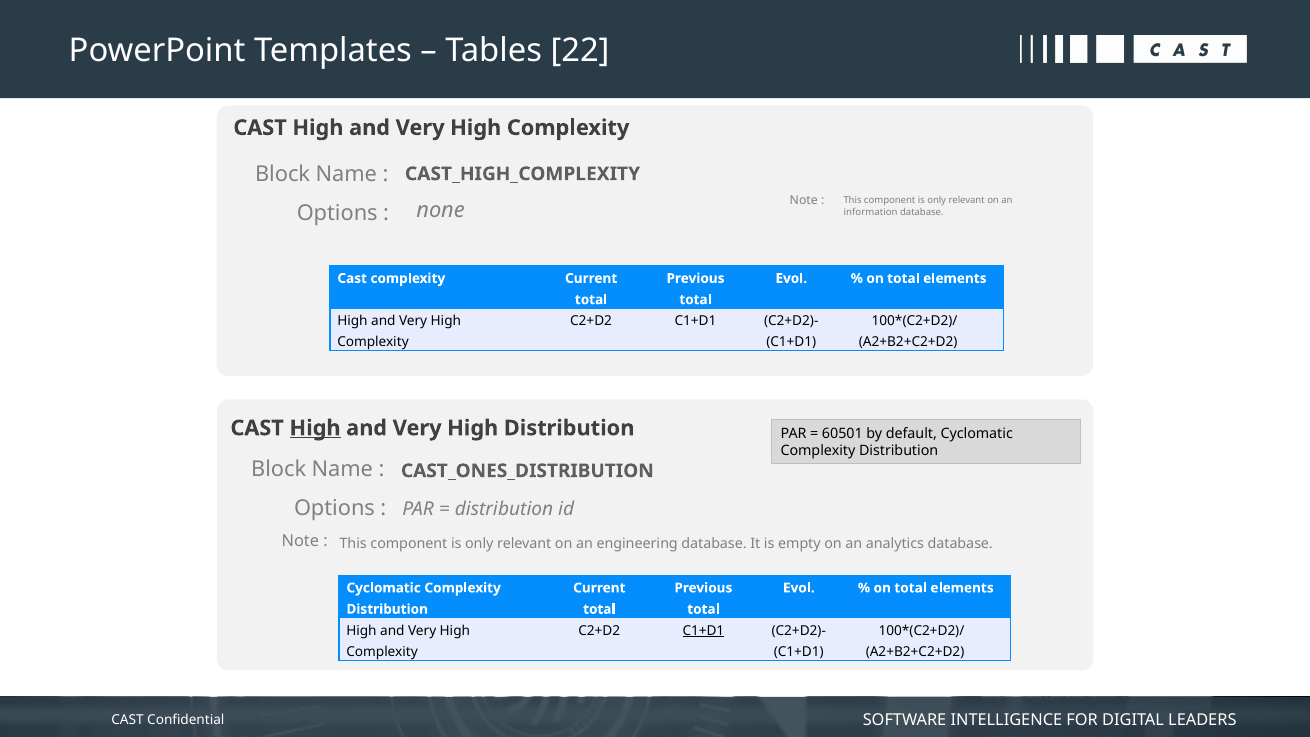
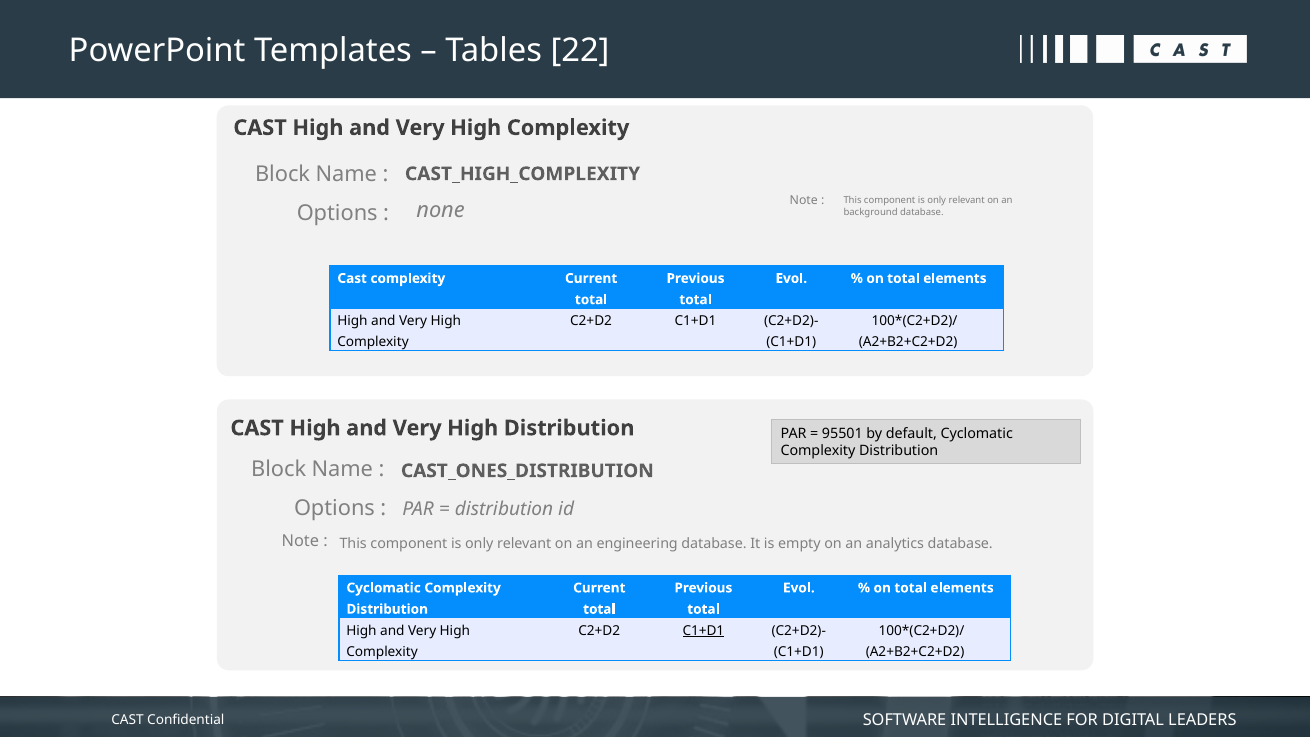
information: information -> background
High at (315, 428) underline: present -> none
60501: 60501 -> 95501
